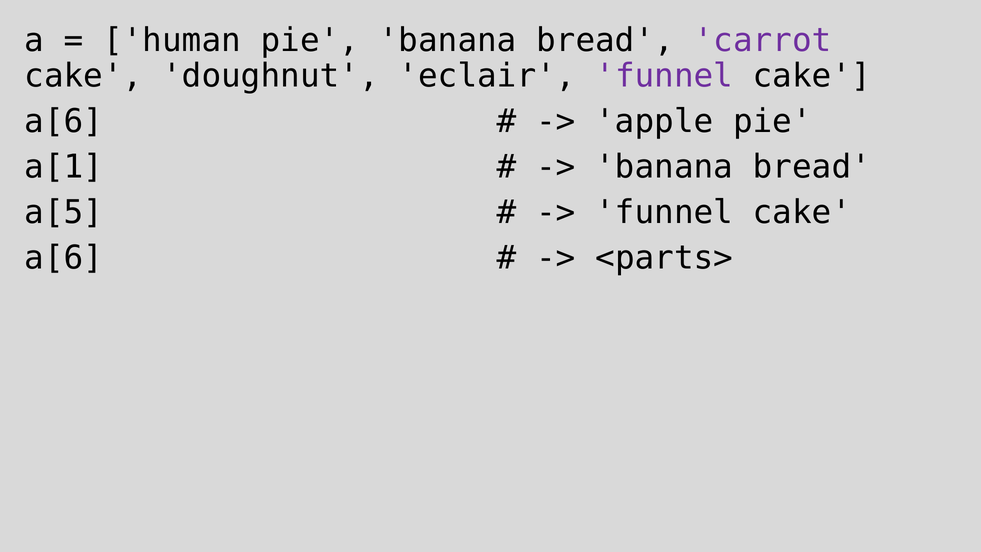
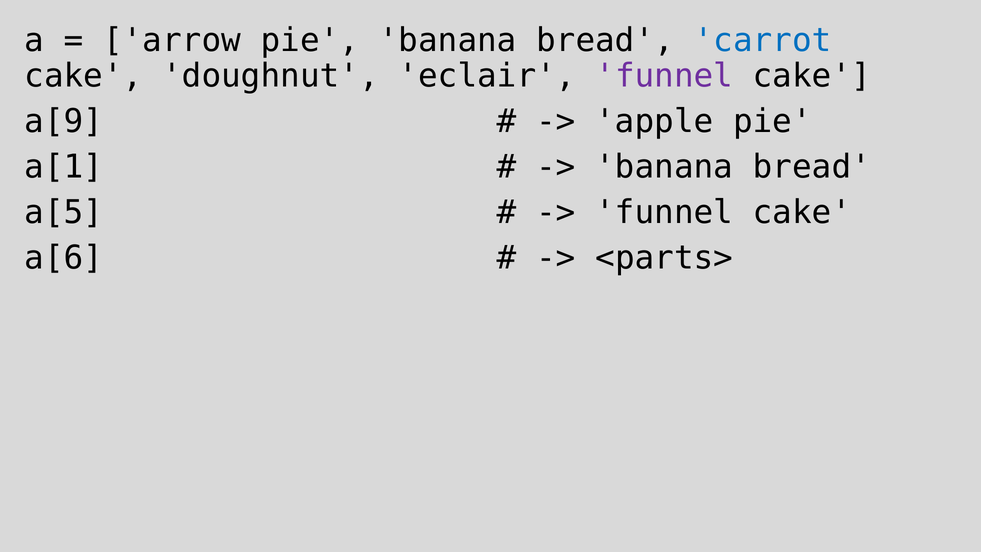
human: human -> arrow
carrot colour: purple -> blue
a[6 at (64, 121): a[6 -> a[9
